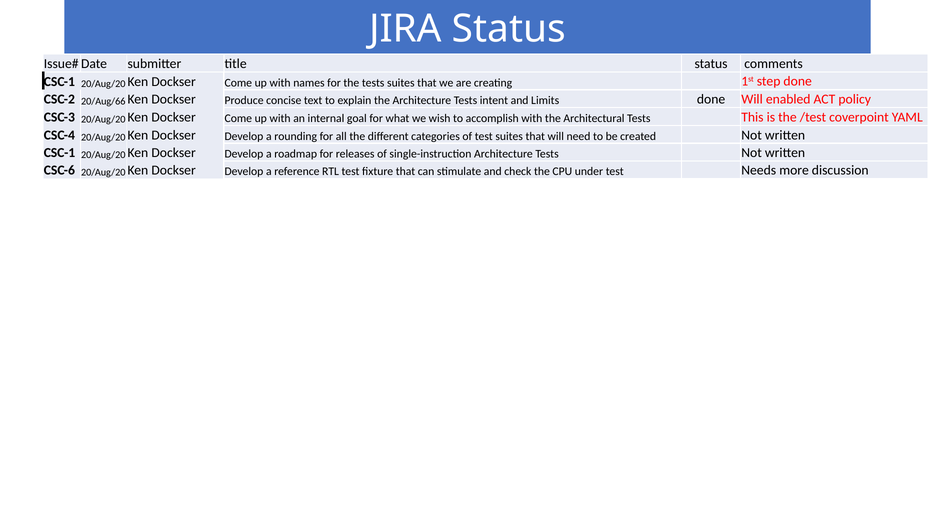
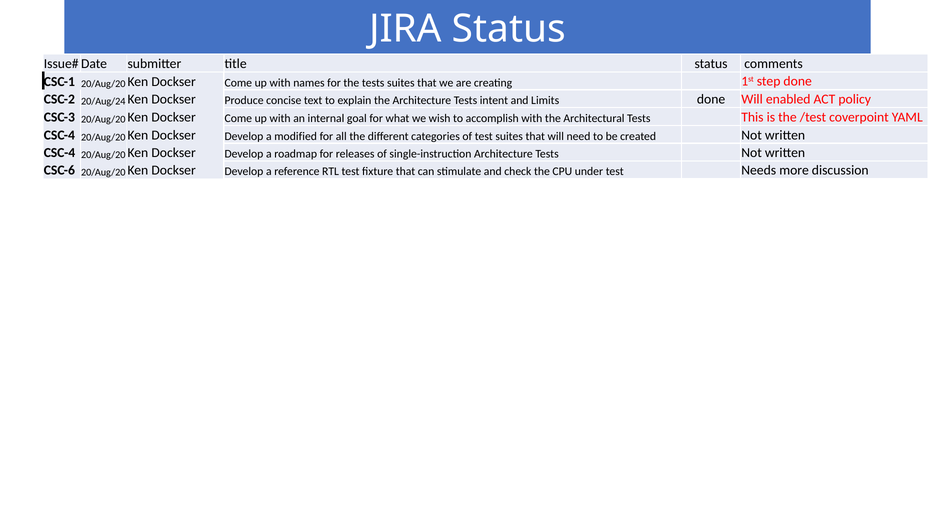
20/Aug/66: 20/Aug/66 -> 20/Aug/24
rounding: rounding -> modified
CSC-1 at (59, 153): CSC-1 -> CSC-4
